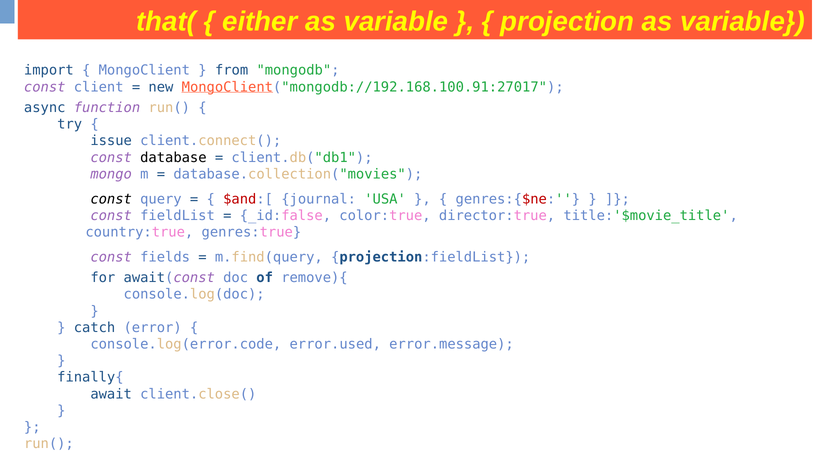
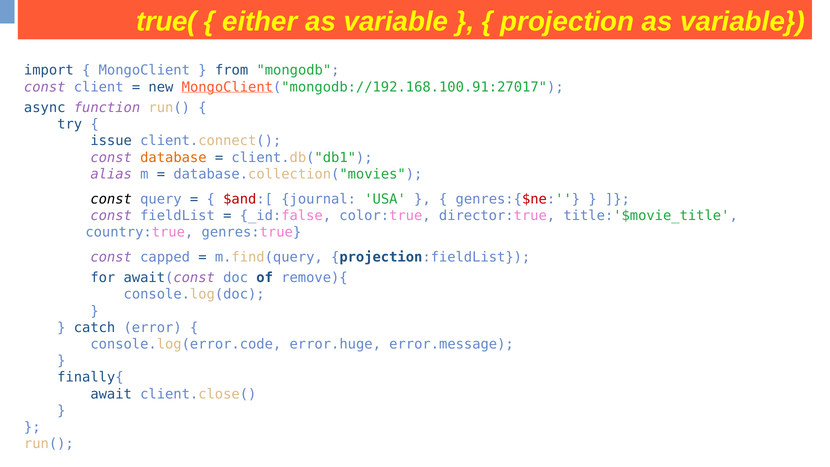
that(: that( -> true(
database colour: black -> orange
mongo: mongo -> alias
fields: fields -> capped
error.used: error.used -> error.huge
